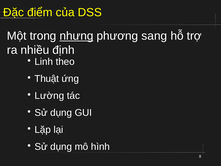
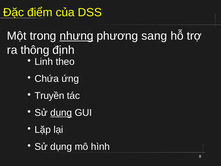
nhiều: nhiều -> thông
Thuật: Thuật -> Chứa
Lường: Lường -> Truyền
dụng at (61, 113) underline: none -> present
